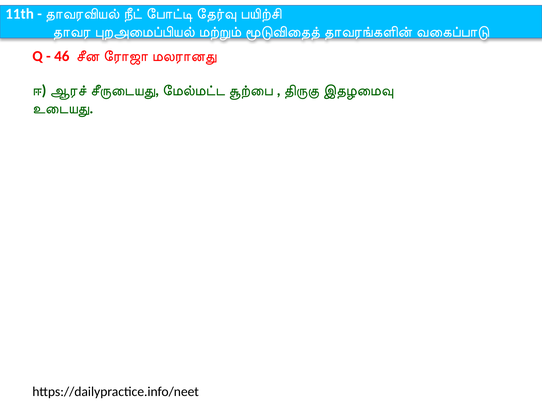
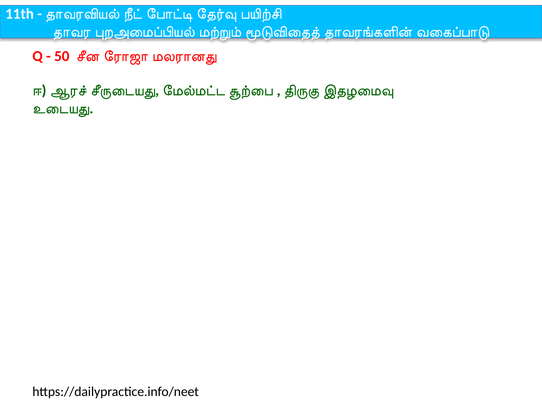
46: 46 -> 50
